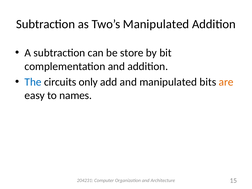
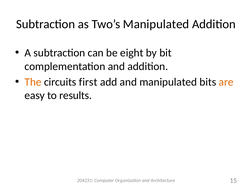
store: store -> eight
The colour: blue -> orange
only: only -> first
names: names -> results
